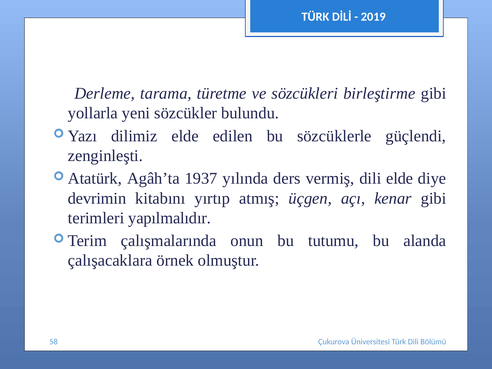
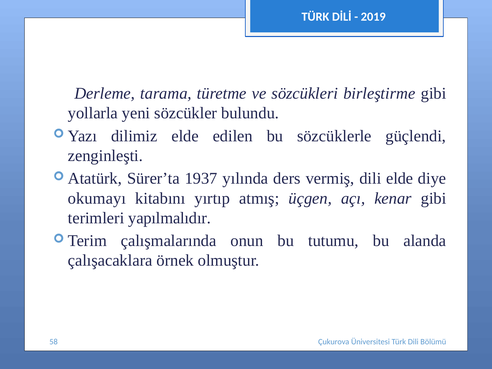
Agâh’ta: Agâh’ta -> Sürer’ta
devrimin: devrimin -> okumayı
